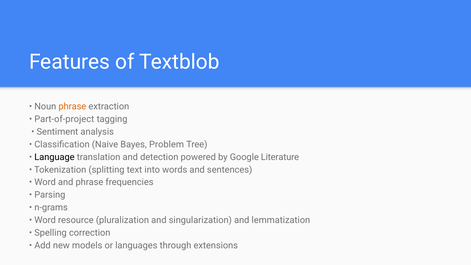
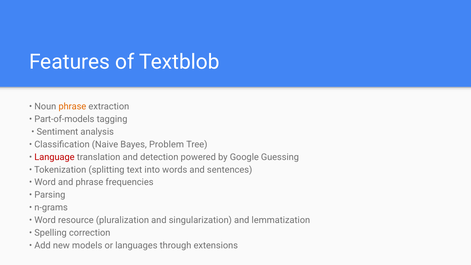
Part-of-project: Part-of-project -> Part-of-models
Language colour: black -> red
Literature: Literature -> Guessing
